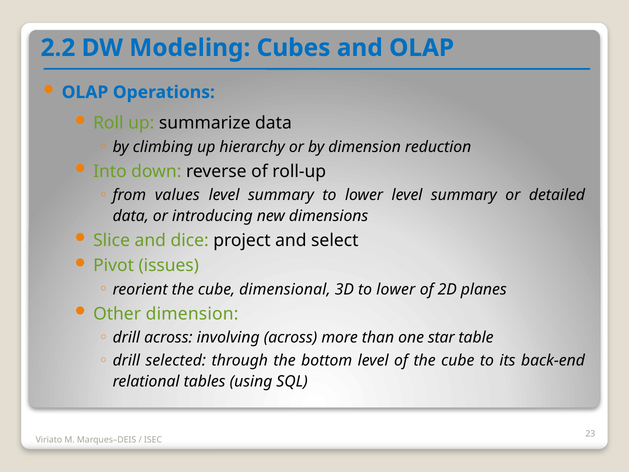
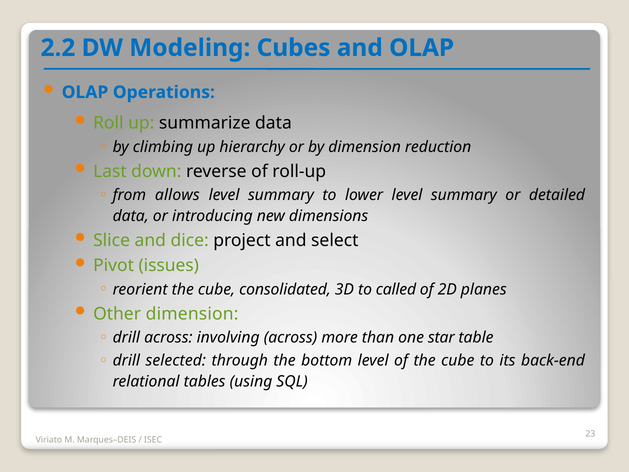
Into: Into -> Last
values: values -> allows
dimensional: dimensional -> consolidated
3D to lower: lower -> called
